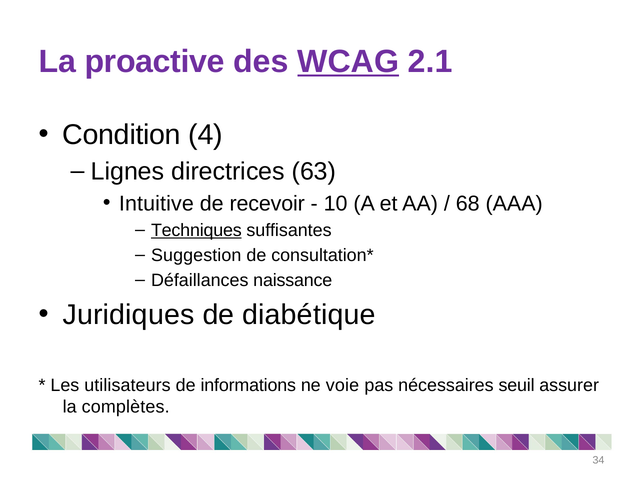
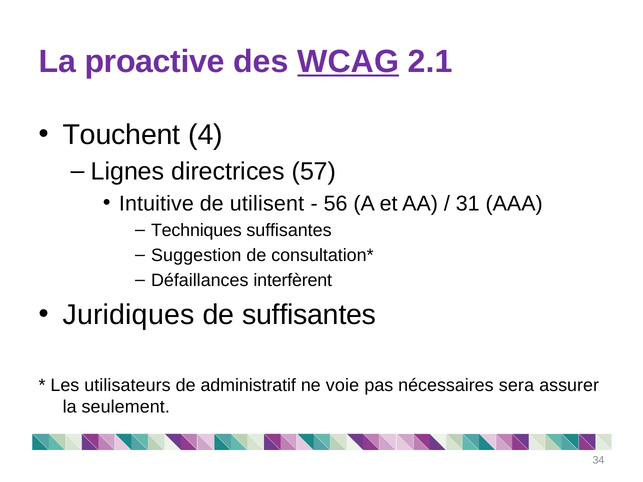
Condition: Condition -> Touchent
63: 63 -> 57
recevoir: recevoir -> utilisent
10: 10 -> 56
68: 68 -> 31
Techniques underline: present -> none
naissance: naissance -> interfèrent
de diabétique: diabétique -> suffisantes
informations: informations -> administratif
seuil: seuil -> sera
complètes: complètes -> seulement
